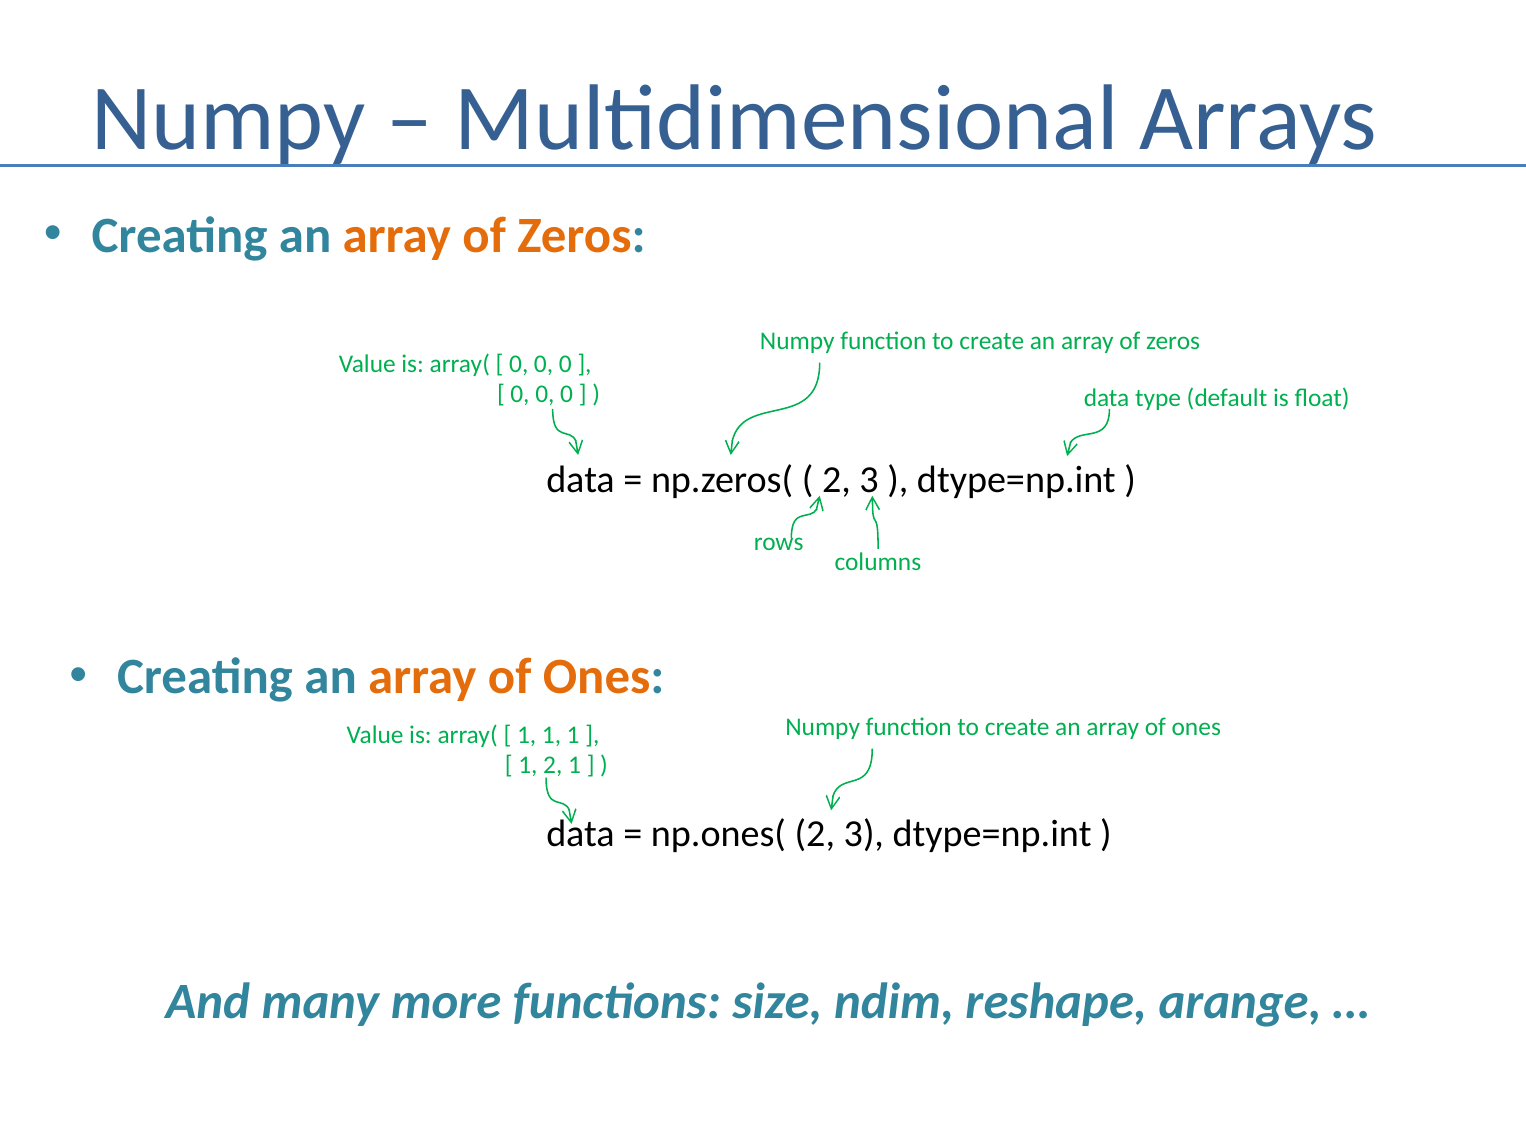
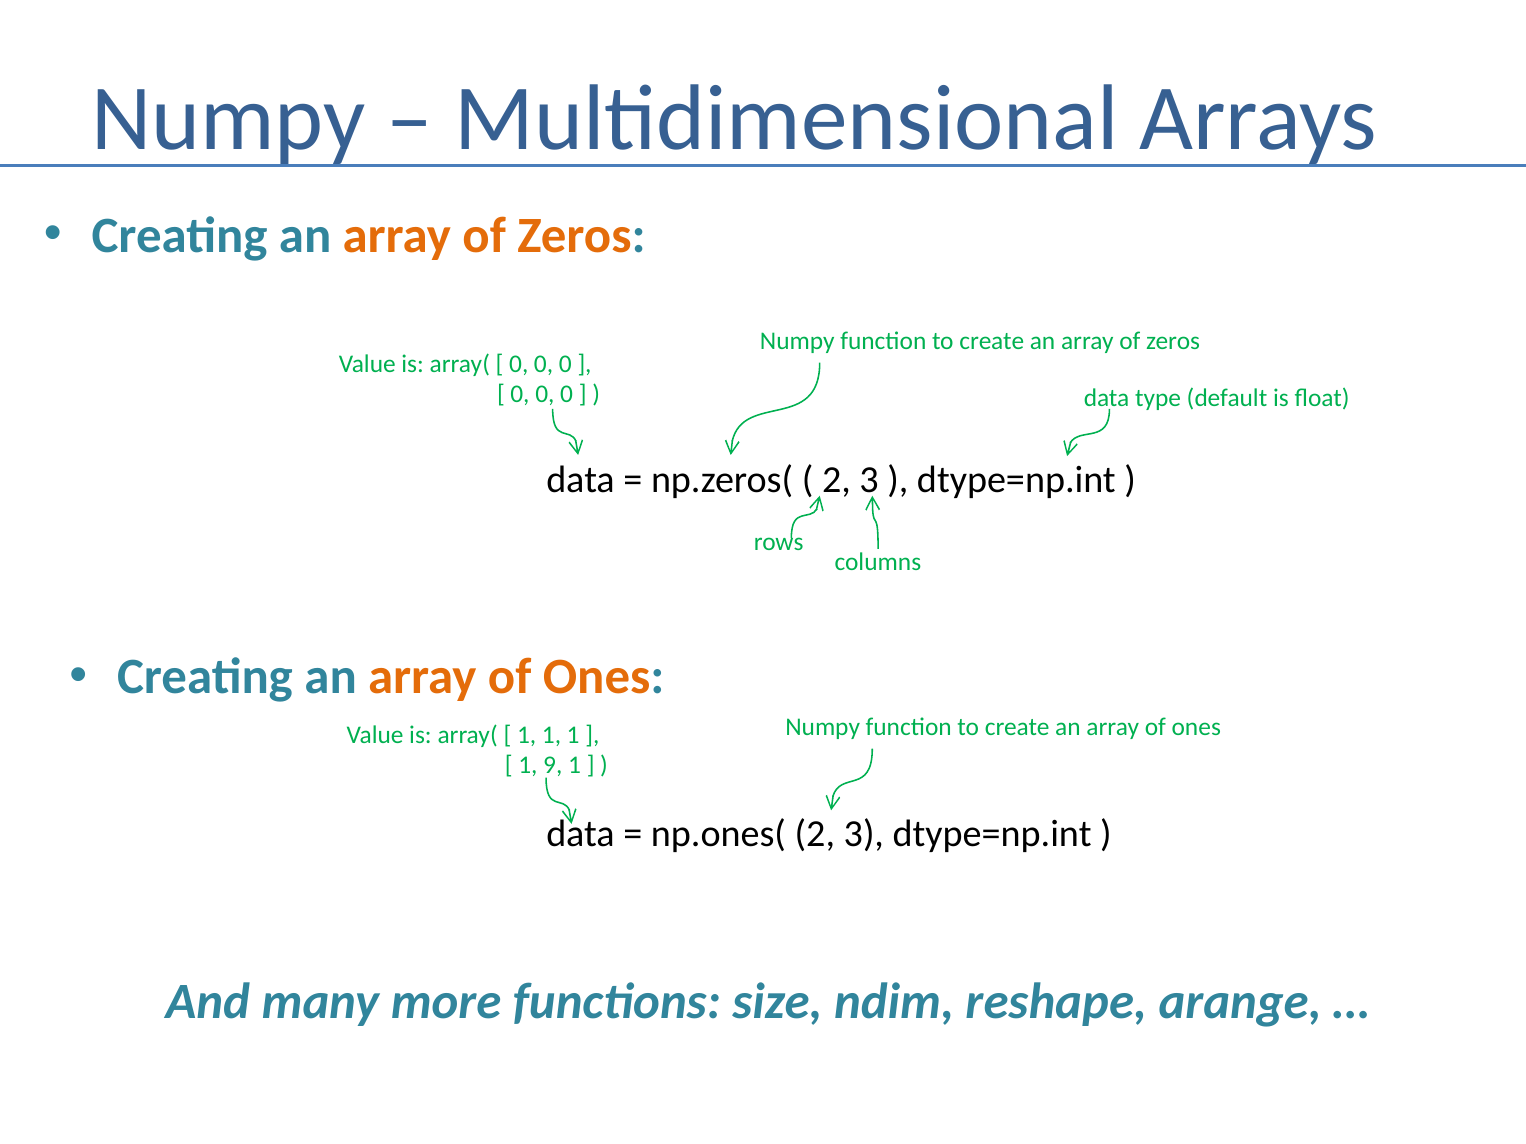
1 2: 2 -> 9
